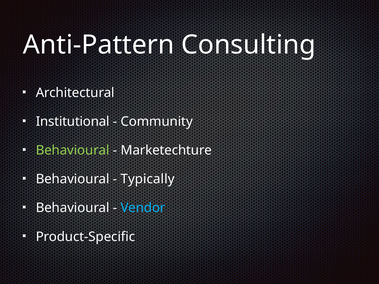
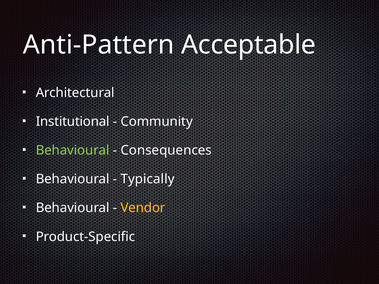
Consulting: Consulting -> Acceptable
Marketechture: Marketechture -> Consequences
Vendor colour: light blue -> yellow
